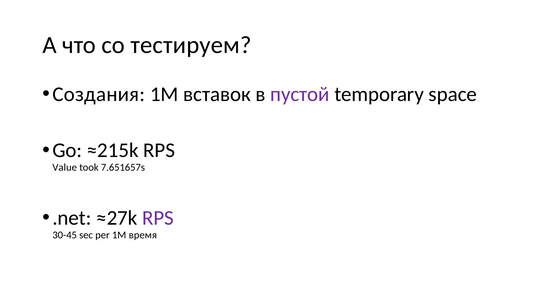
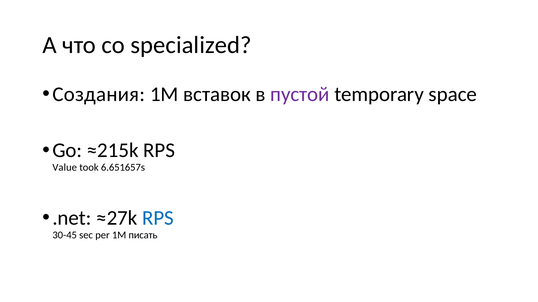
тестируем: тестируем -> specialized
7.651657s: 7.651657s -> 6.651657s
RPS at (158, 218) colour: purple -> blue
время: время -> писать
